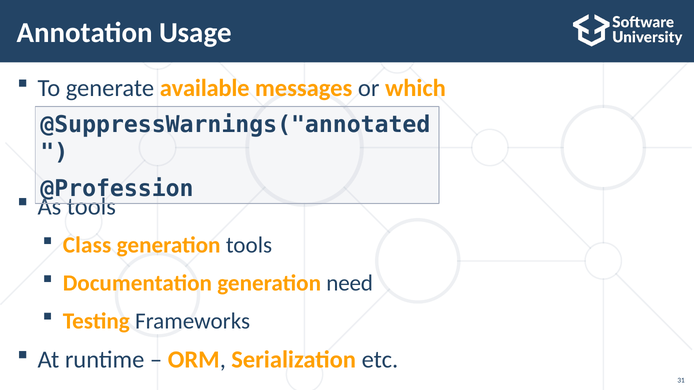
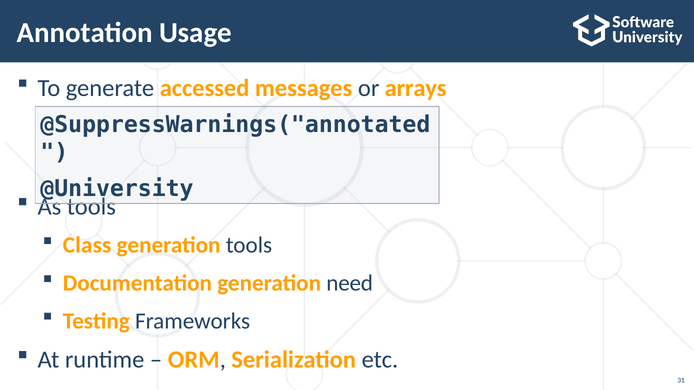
available: available -> accessed
which: which -> arrays
@Profession: @Profession -> @University
